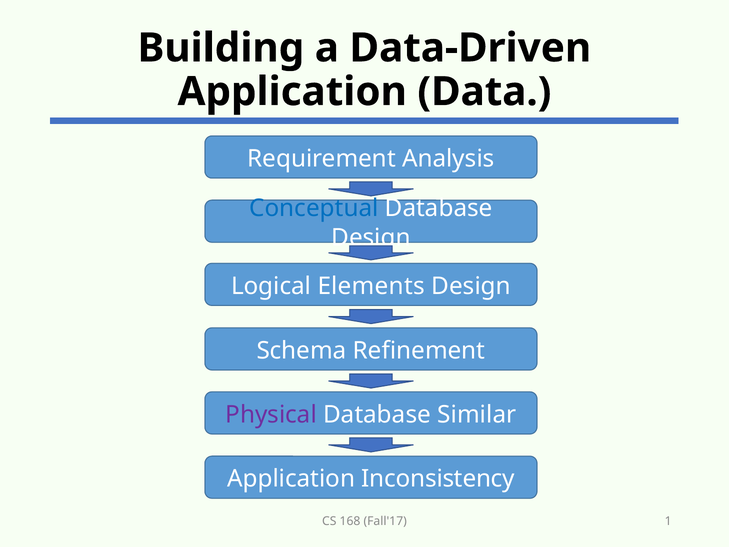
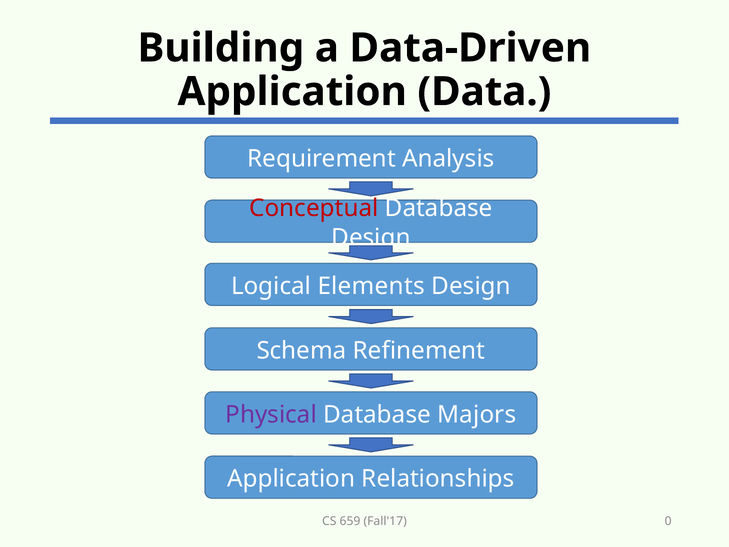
Conceptual colour: blue -> red
Similar: Similar -> Majors
Inconsistency: Inconsistency -> Relationships
168: 168 -> 659
1: 1 -> 0
